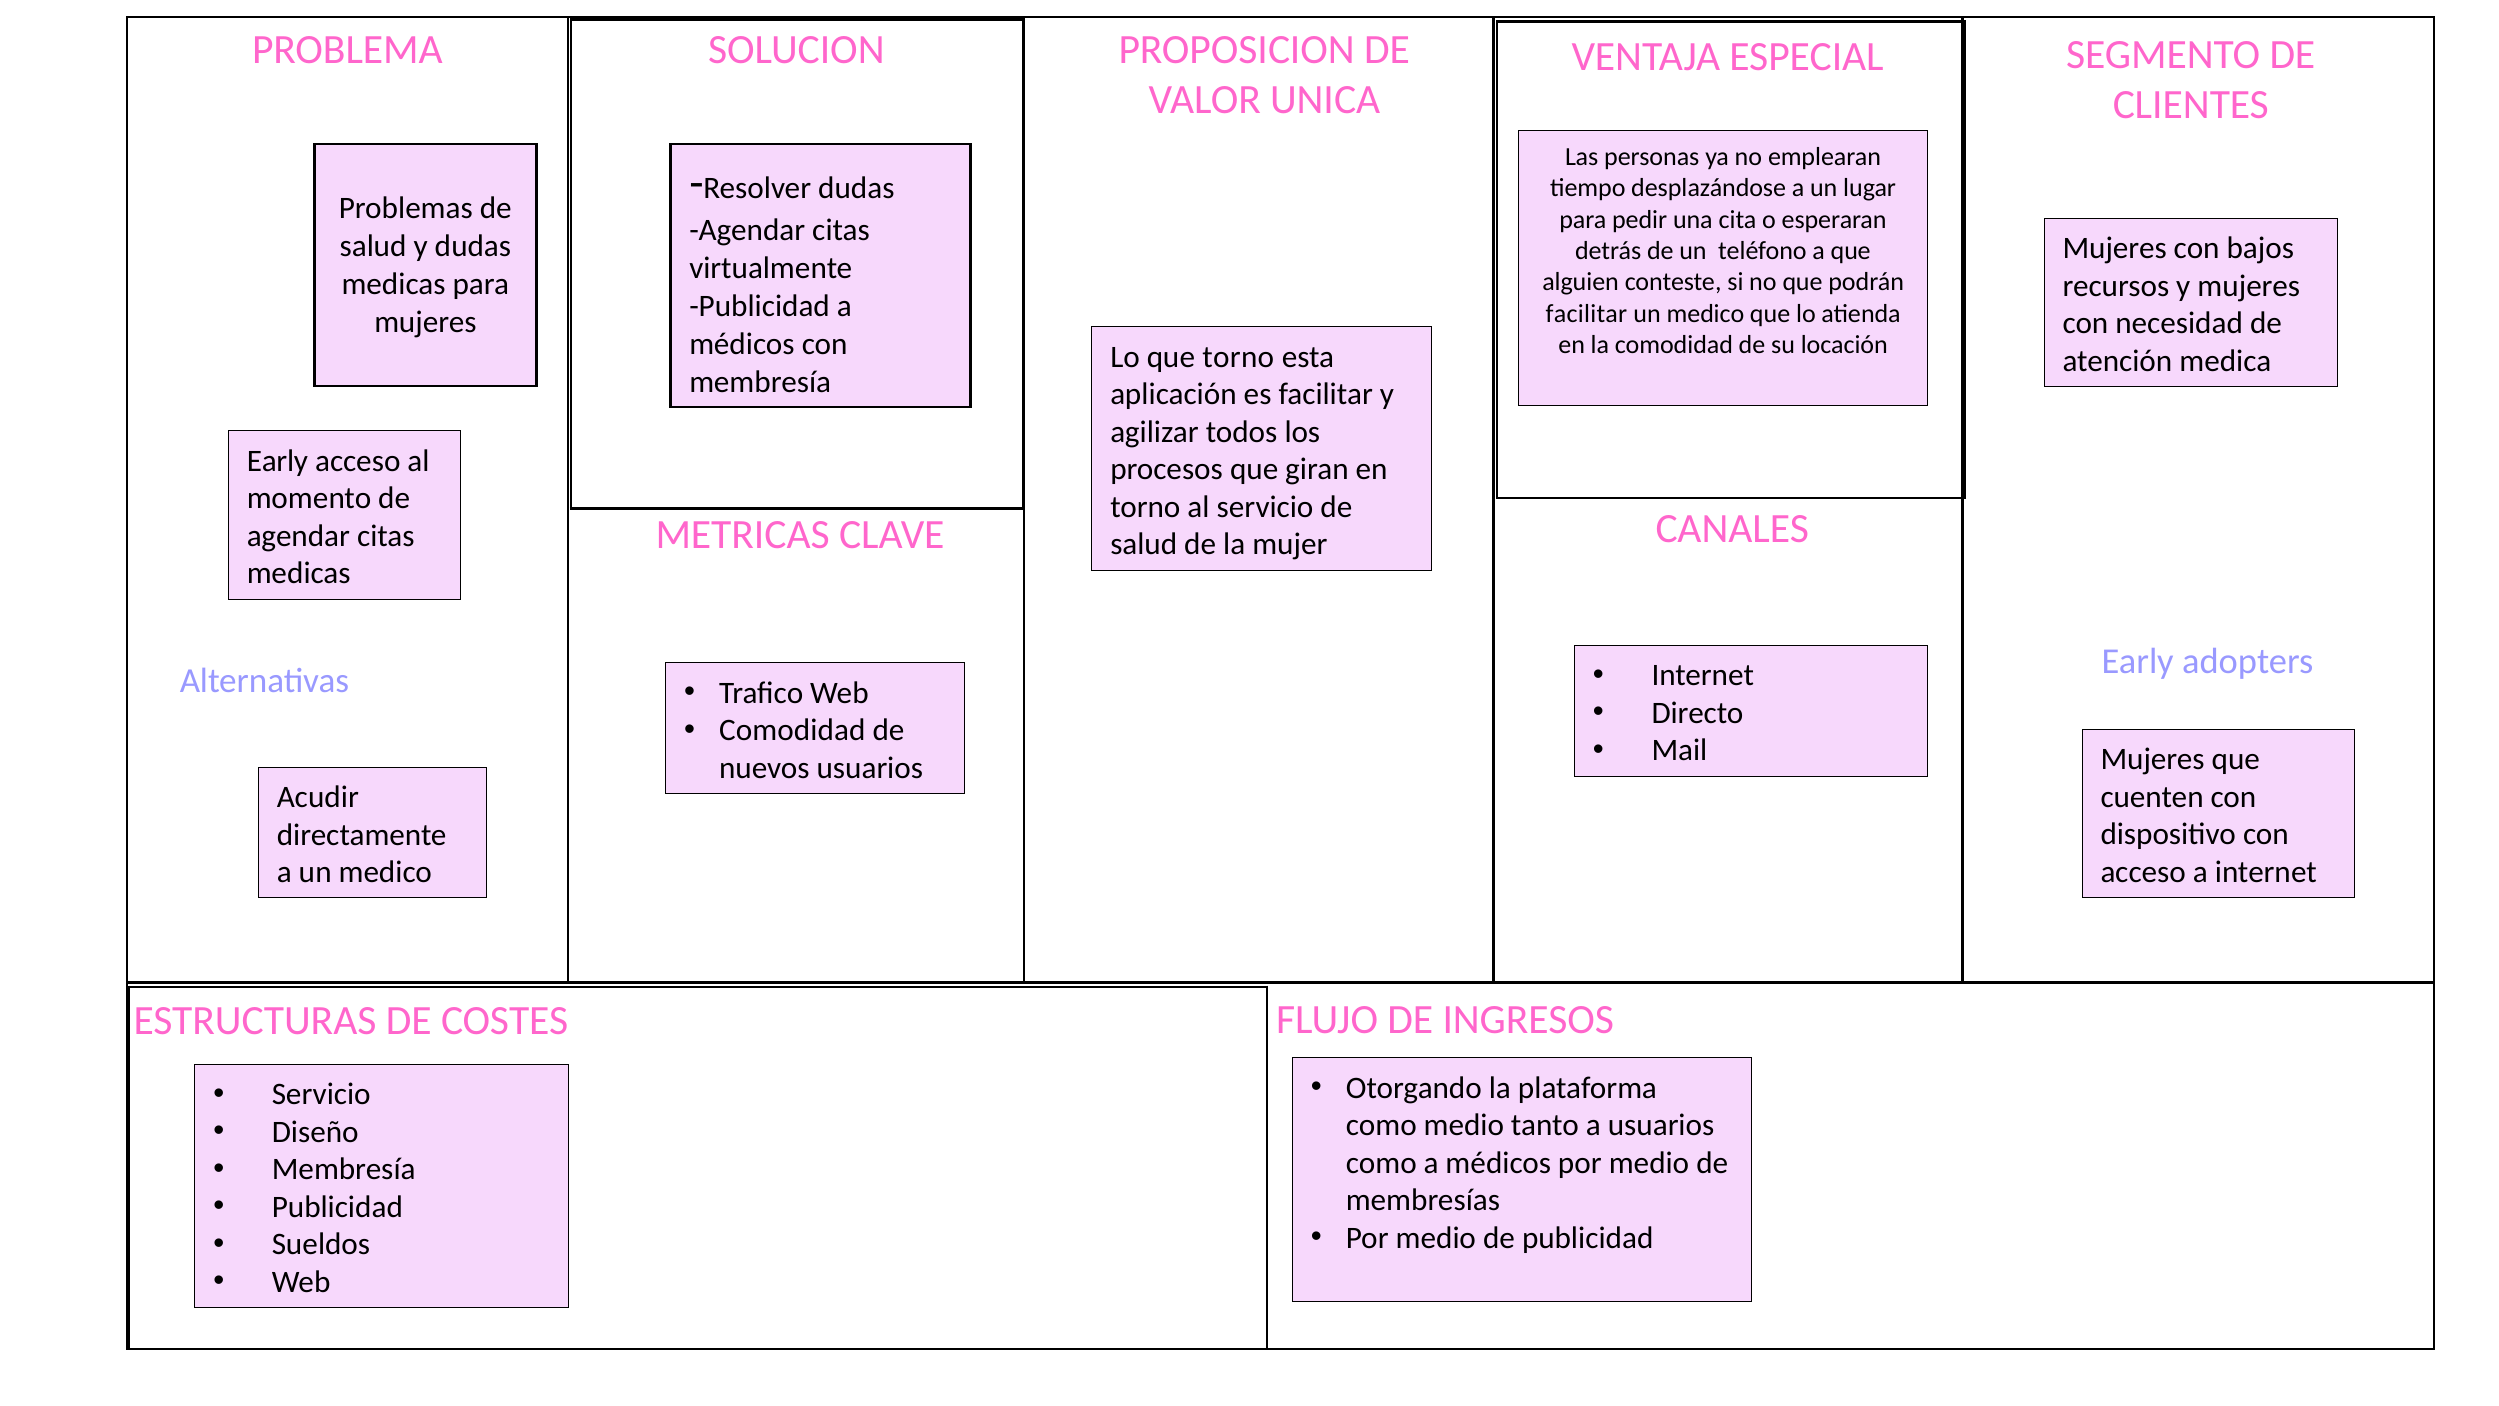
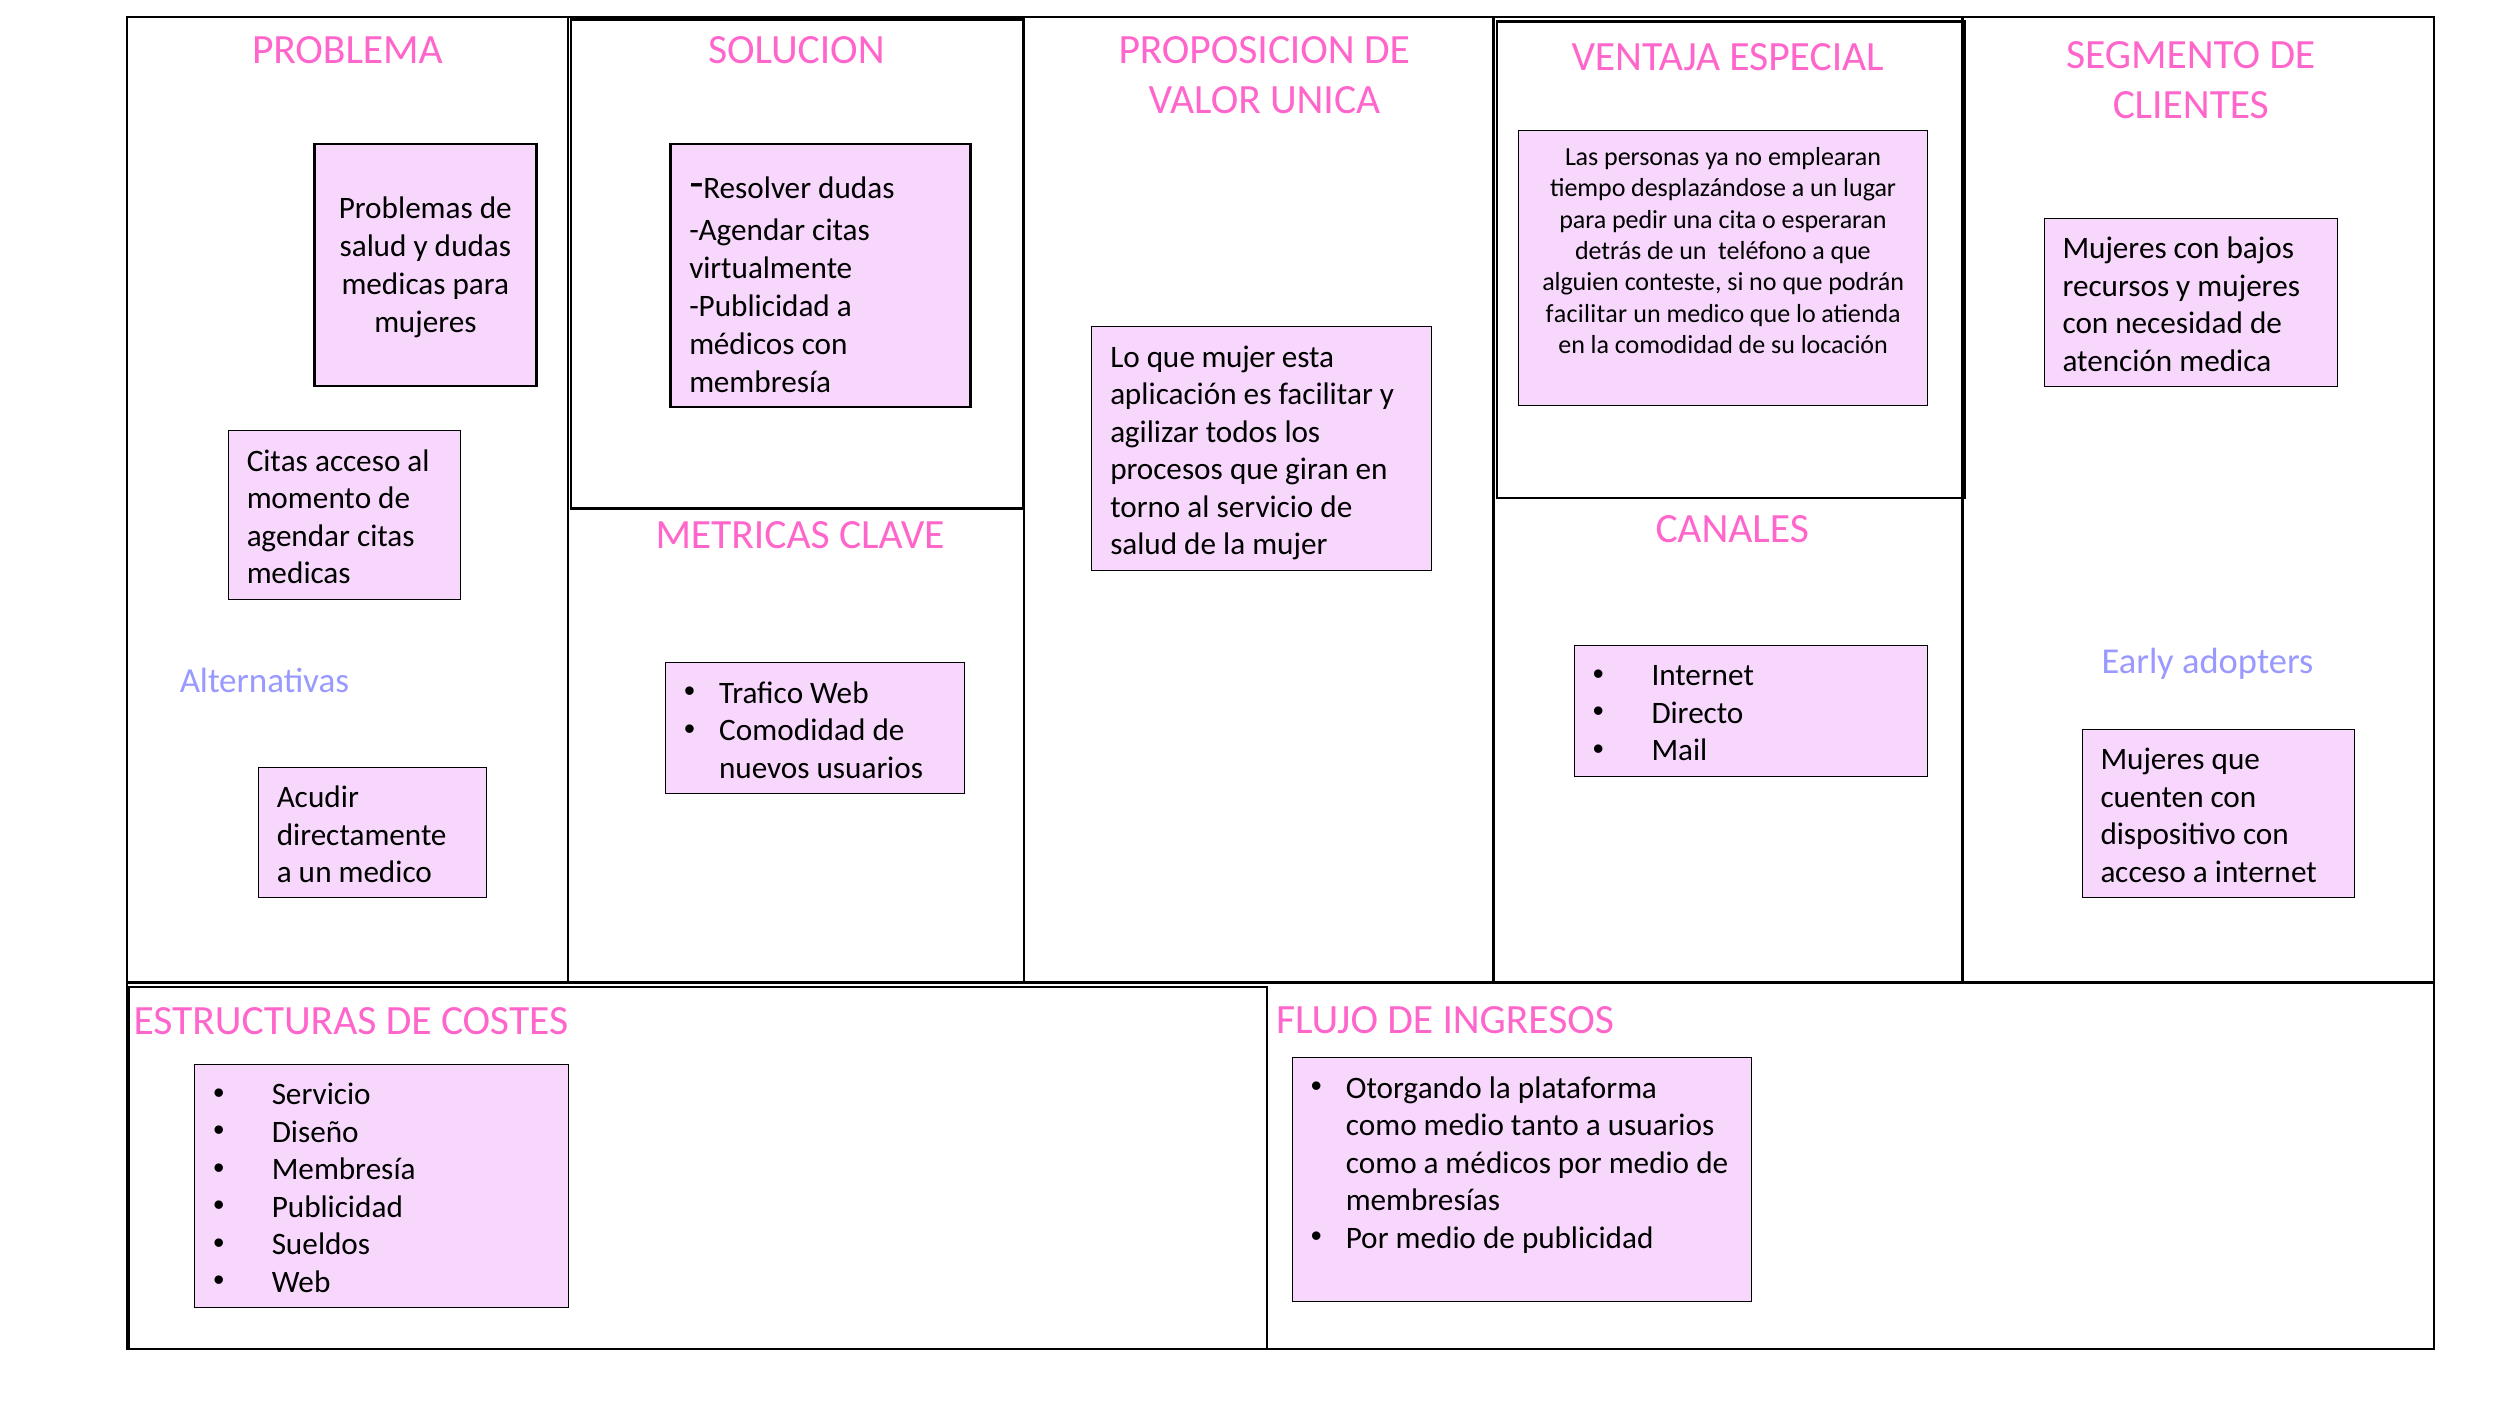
que torno: torno -> mujer
Early at (277, 461): Early -> Citas
